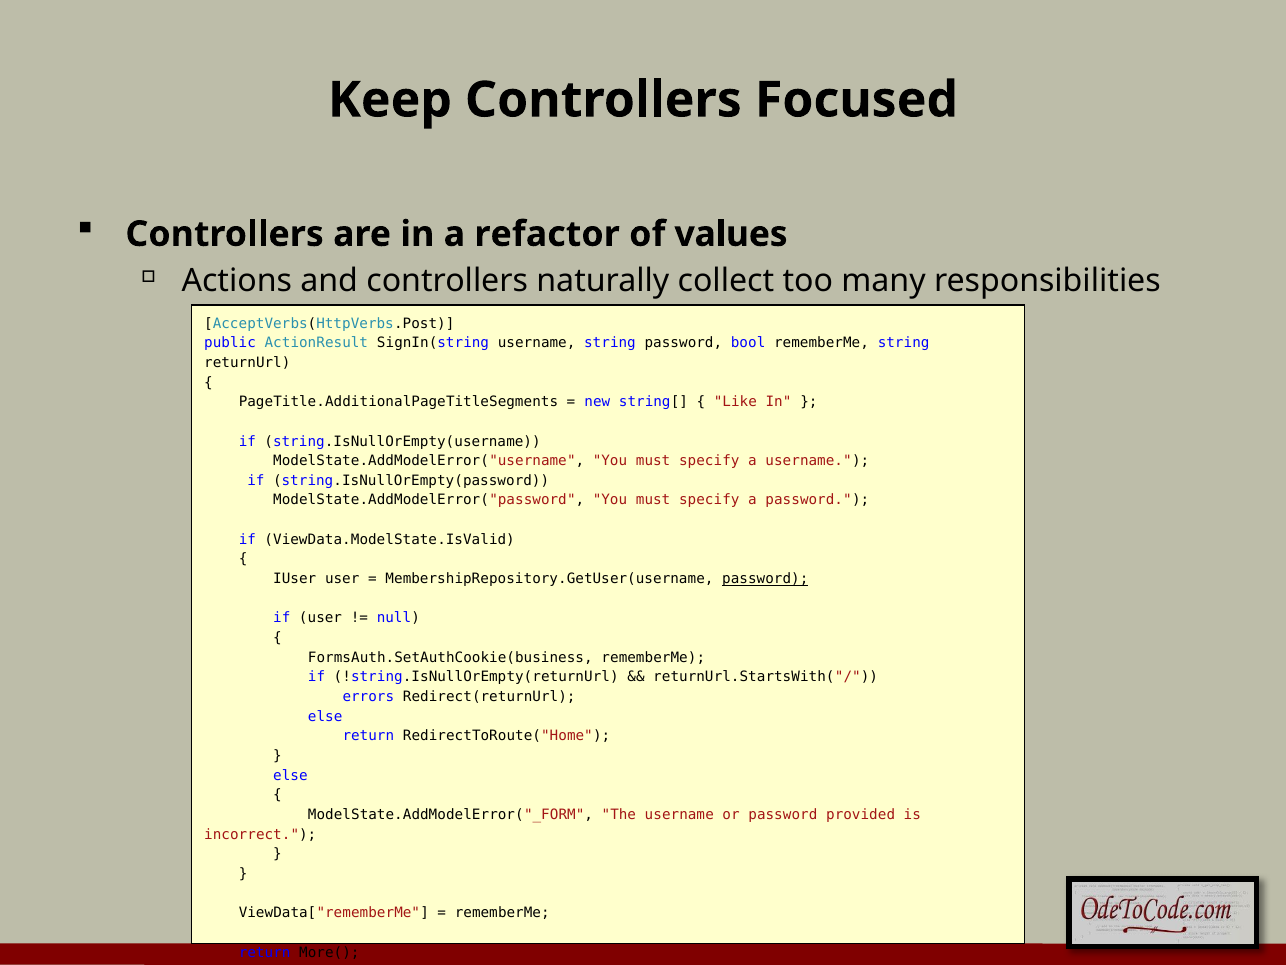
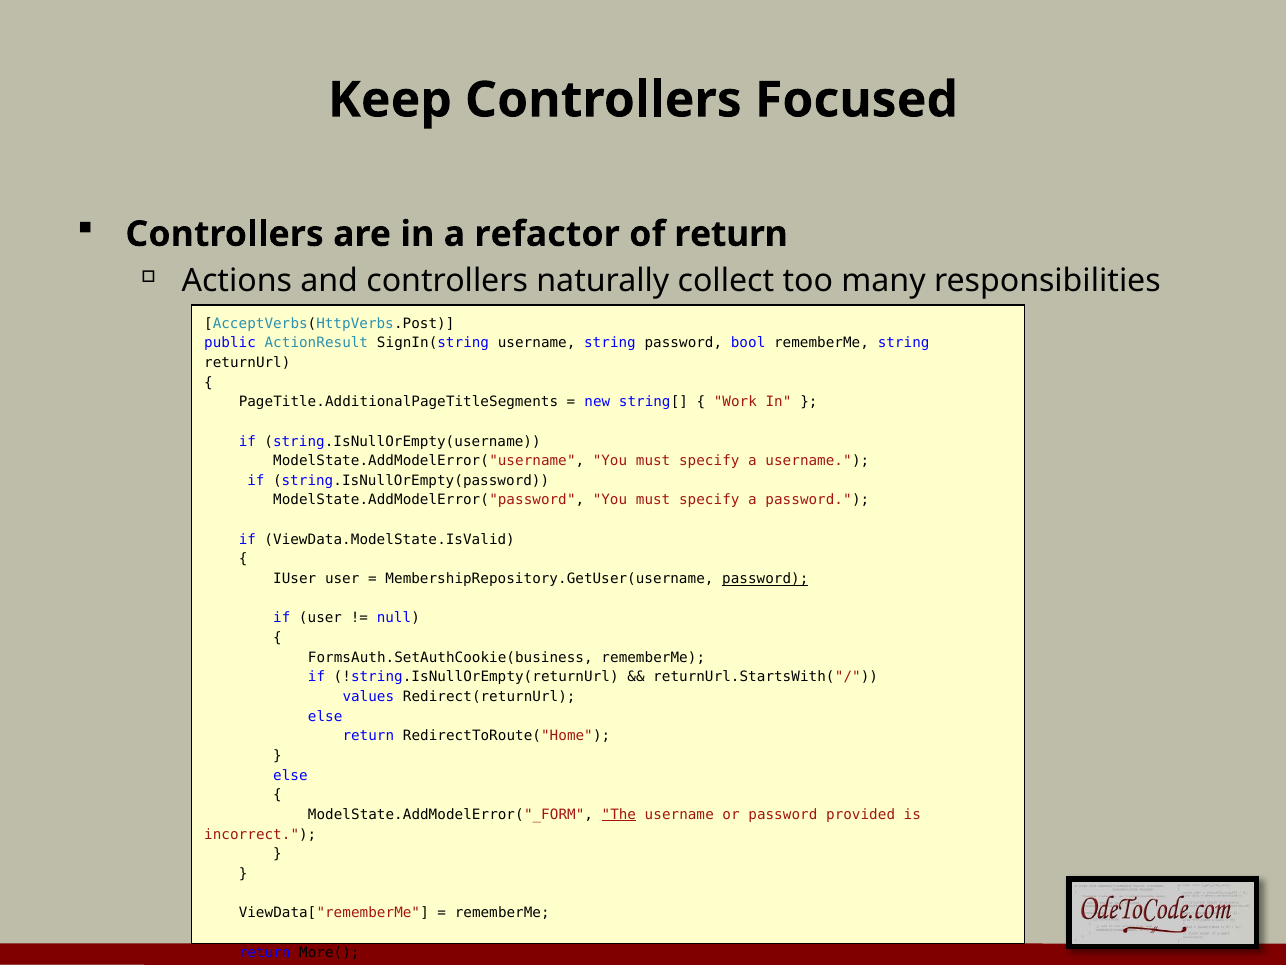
of values: values -> return
Like: Like -> Work
errors: errors -> values
The underline: none -> present
